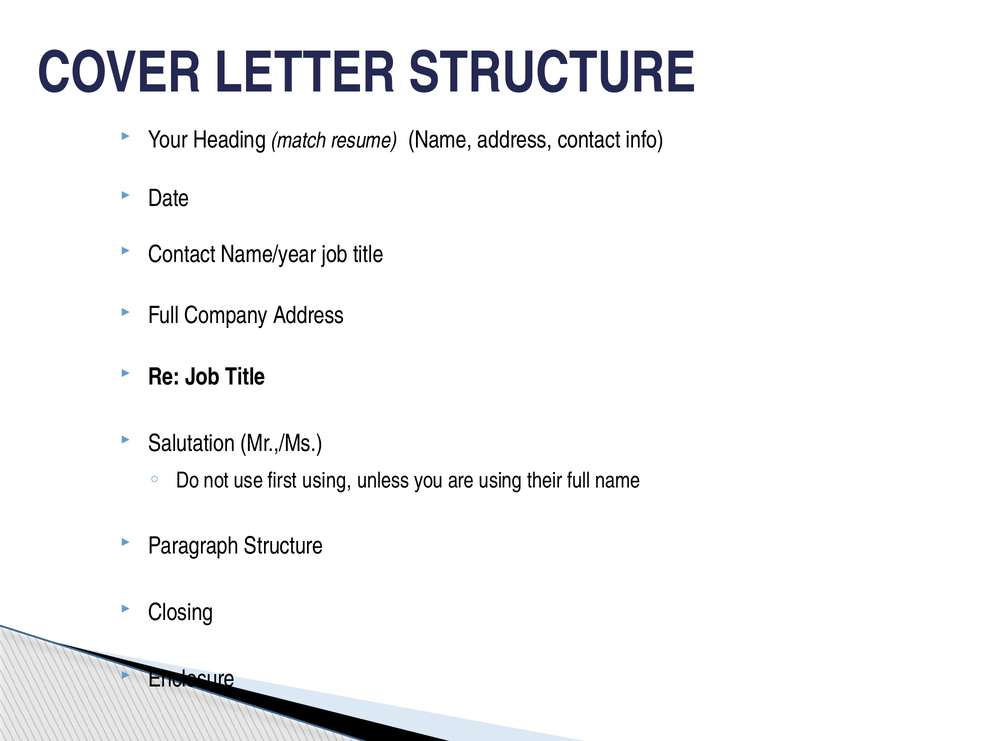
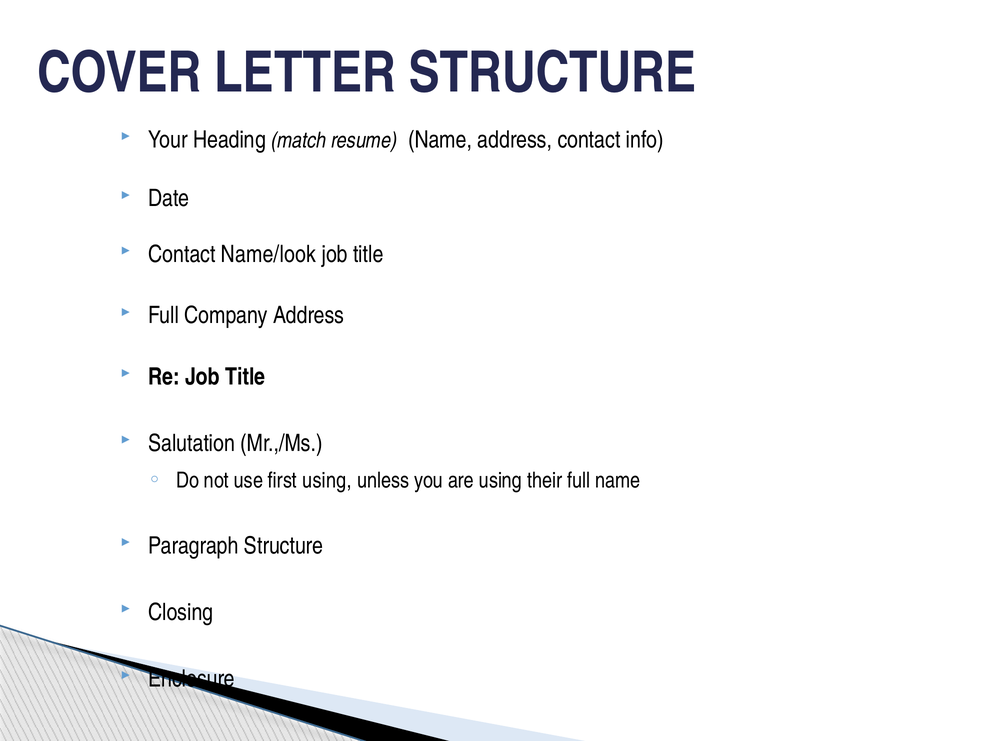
Name/year: Name/year -> Name/look
